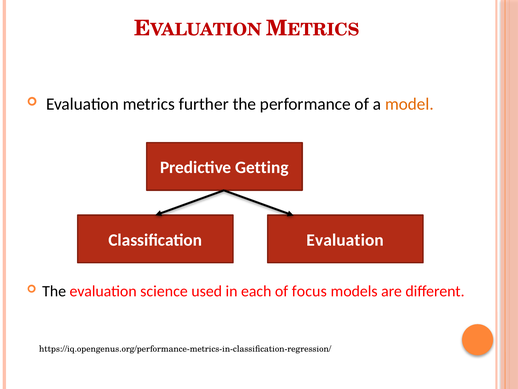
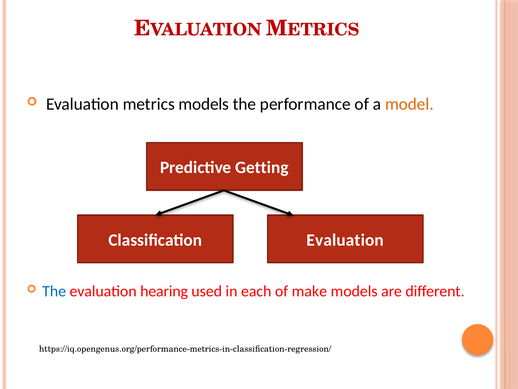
metrics further: further -> models
The at (54, 291) colour: black -> blue
science: science -> hearing
focus: focus -> make
